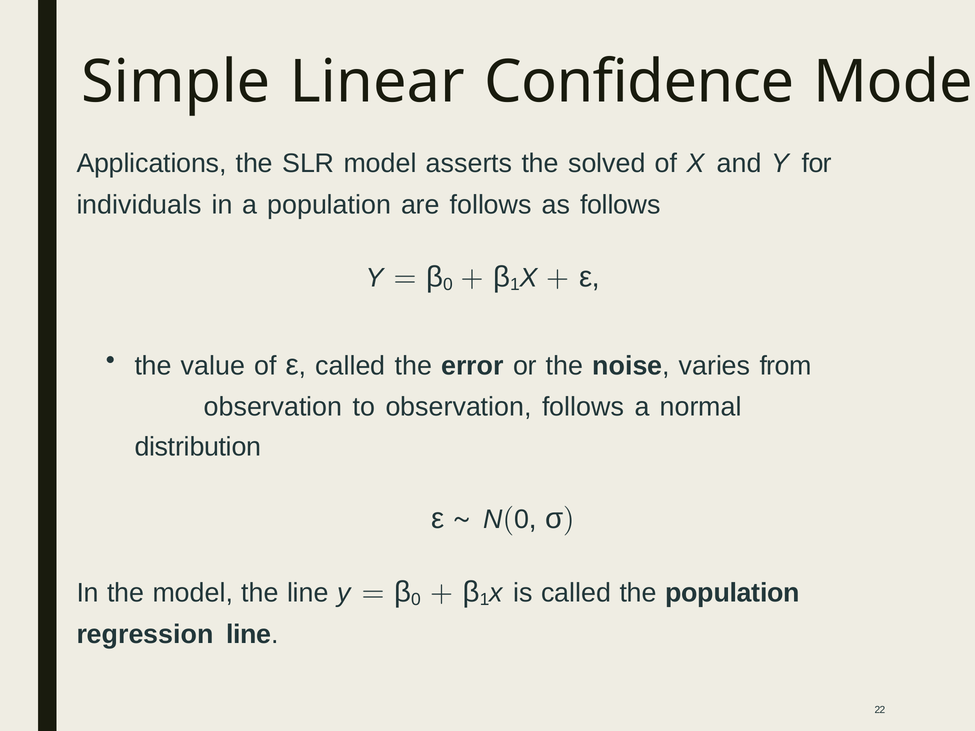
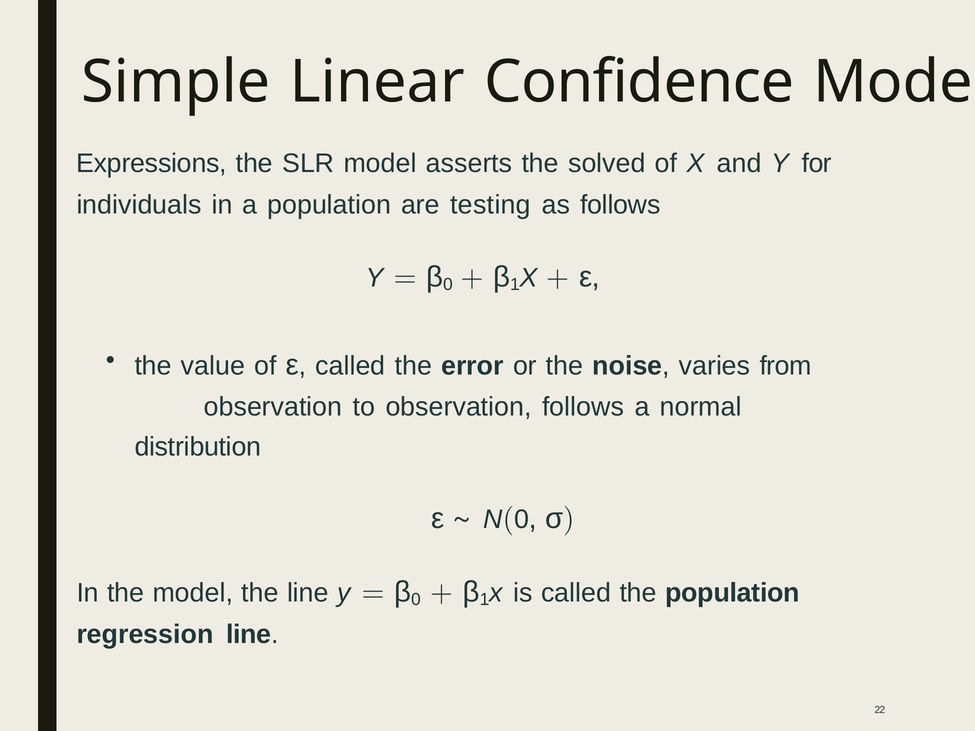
Applications: Applications -> Expressions
are follows: follows -> testing
